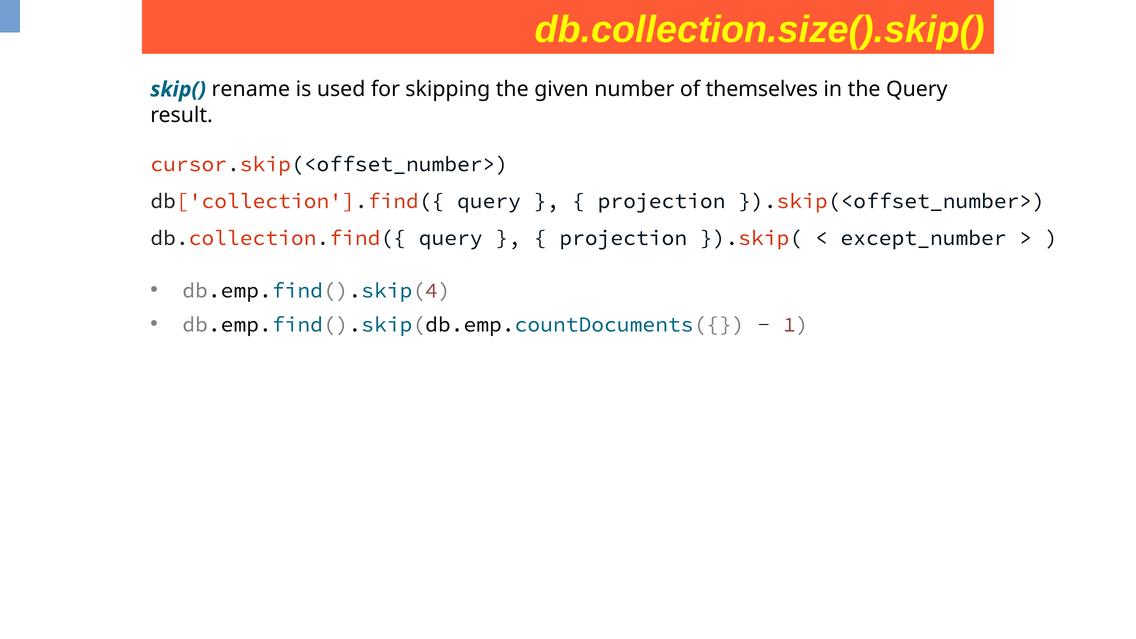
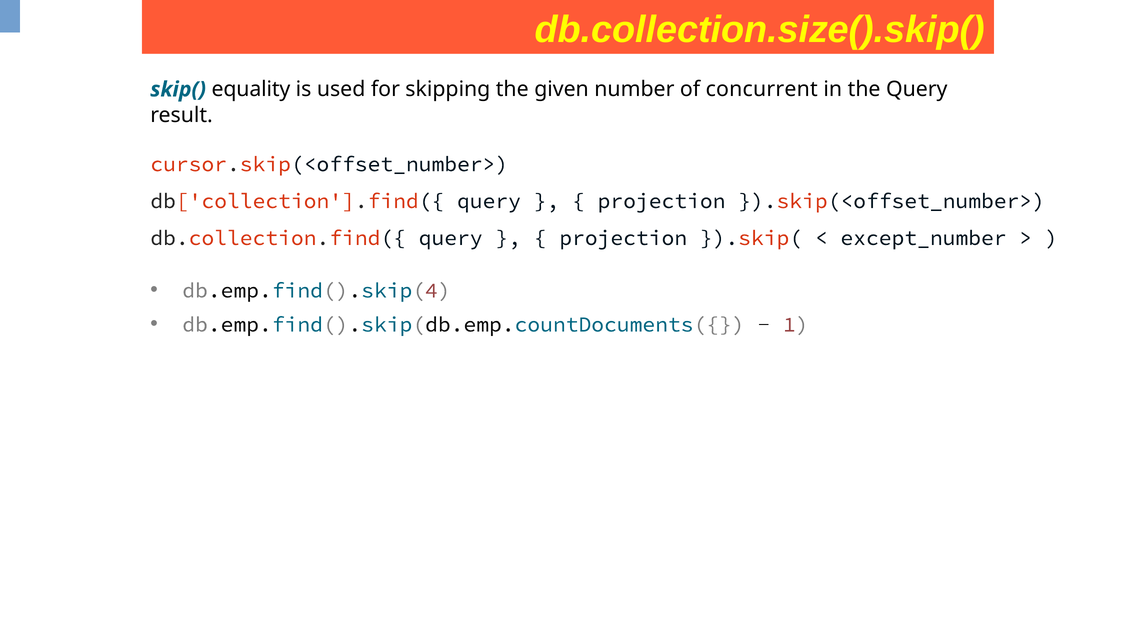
rename: rename -> equality
themselves: themselves -> concurrent
